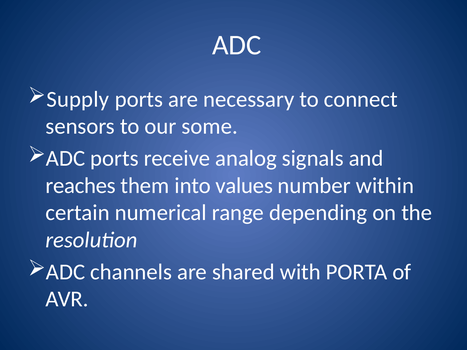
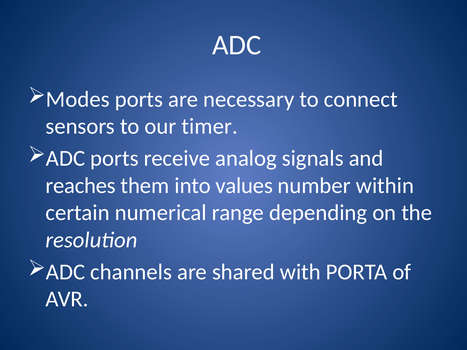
Supply: Supply -> Modes
some: some -> timer
